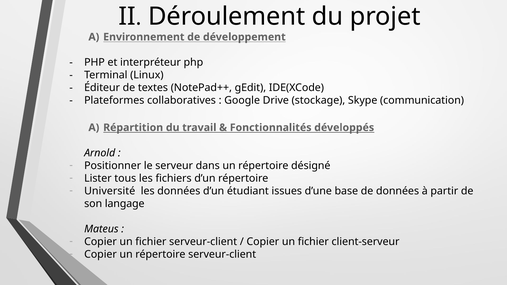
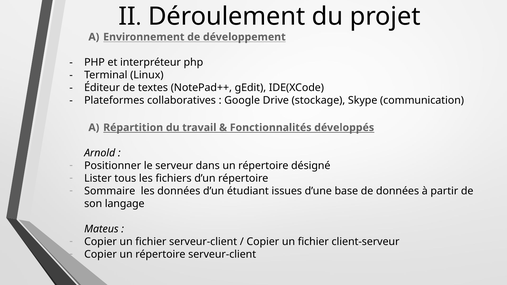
Université: Université -> Sommaire
